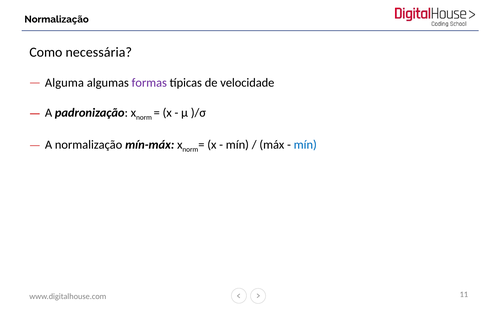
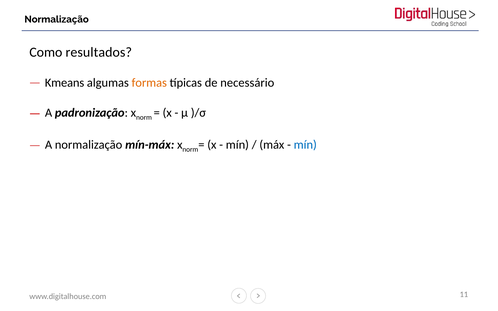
necessária: necessária -> resultados
Alguma: Alguma -> Kmeans
formas colour: purple -> orange
velocidade: velocidade -> necessário
